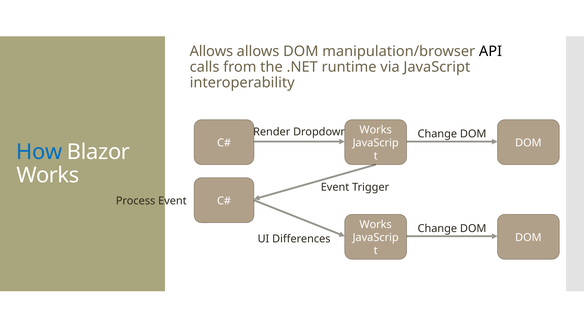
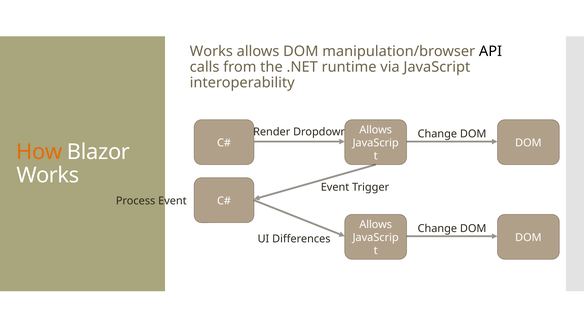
Allows at (211, 51): Allows -> Works
Dropdown Works: Works -> Allows
How colour: blue -> orange
Works at (376, 225): Works -> Allows
